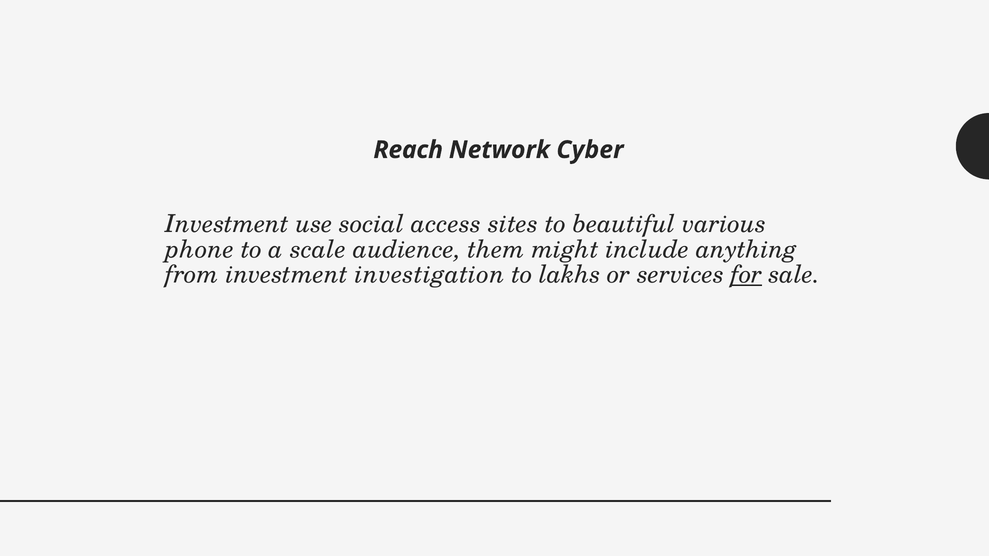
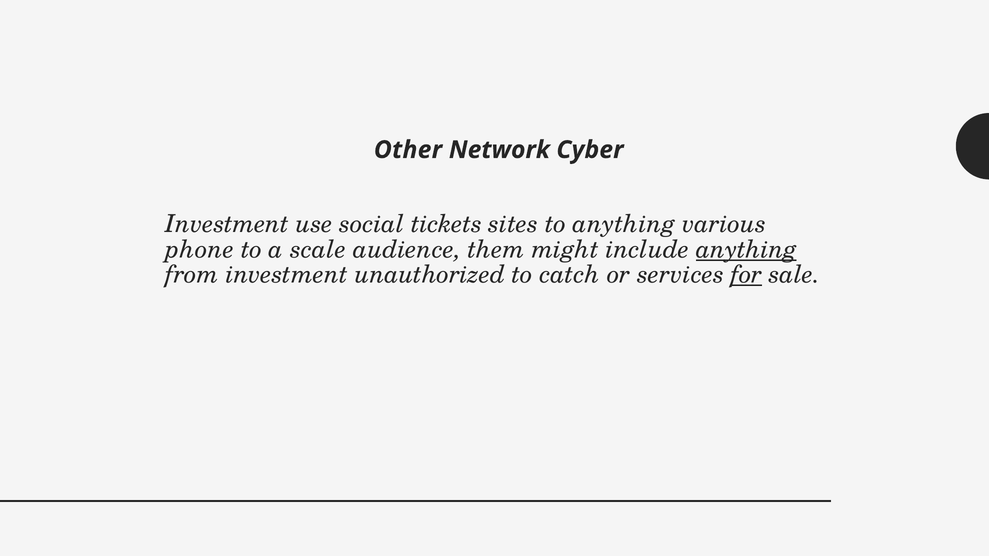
Reach: Reach -> Other
access: access -> tickets
to beautiful: beautiful -> anything
anything at (747, 250) underline: none -> present
investigation: investigation -> unauthorized
lakhs: lakhs -> catch
